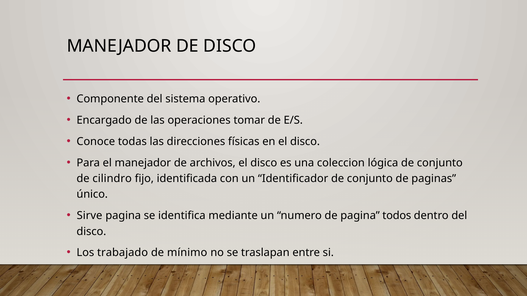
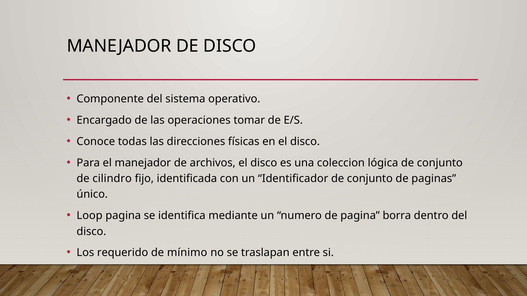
Sirve: Sirve -> Loop
todos: todos -> borra
trabajado: trabajado -> requerido
